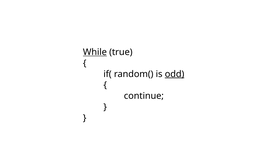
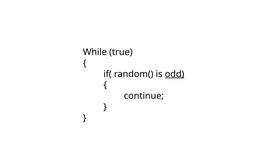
While underline: present -> none
